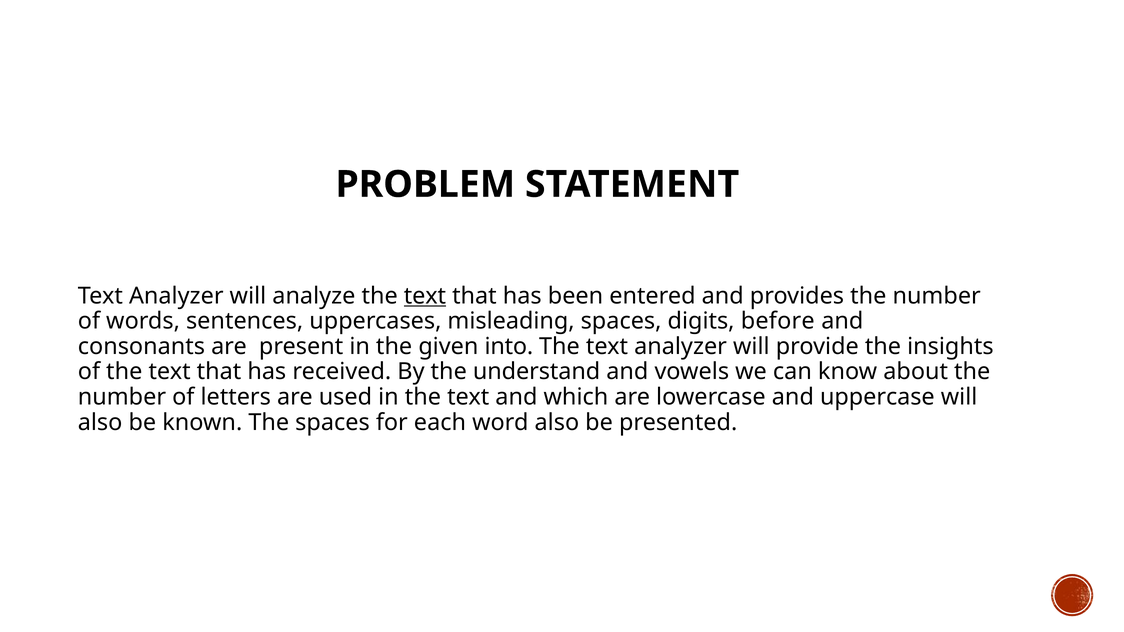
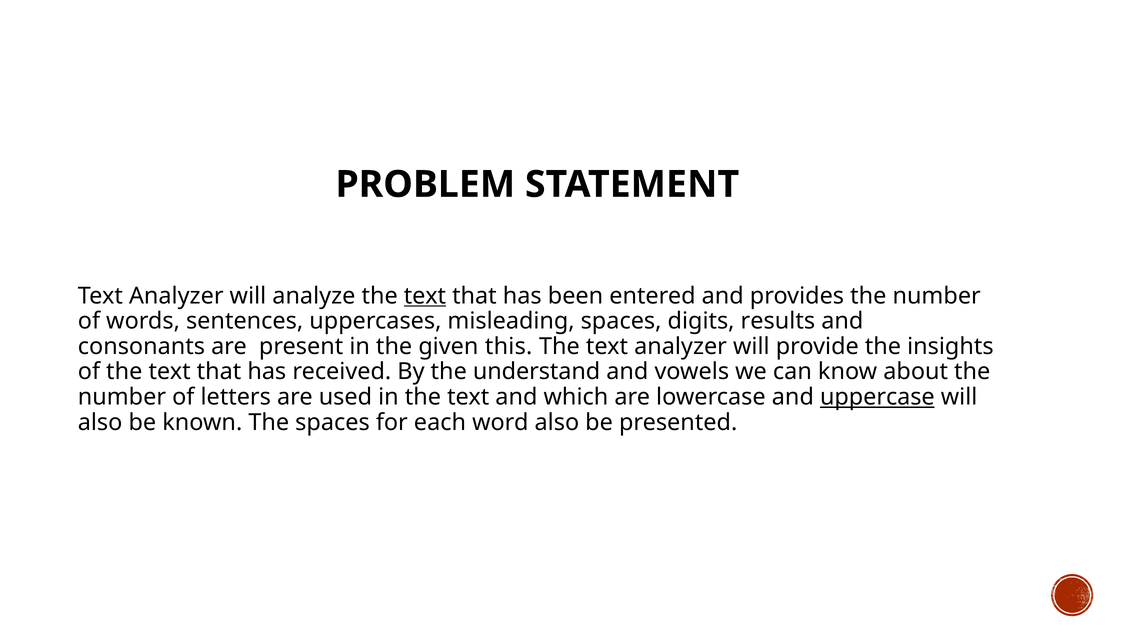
before: before -> results
into: into -> this
uppercase underline: none -> present
